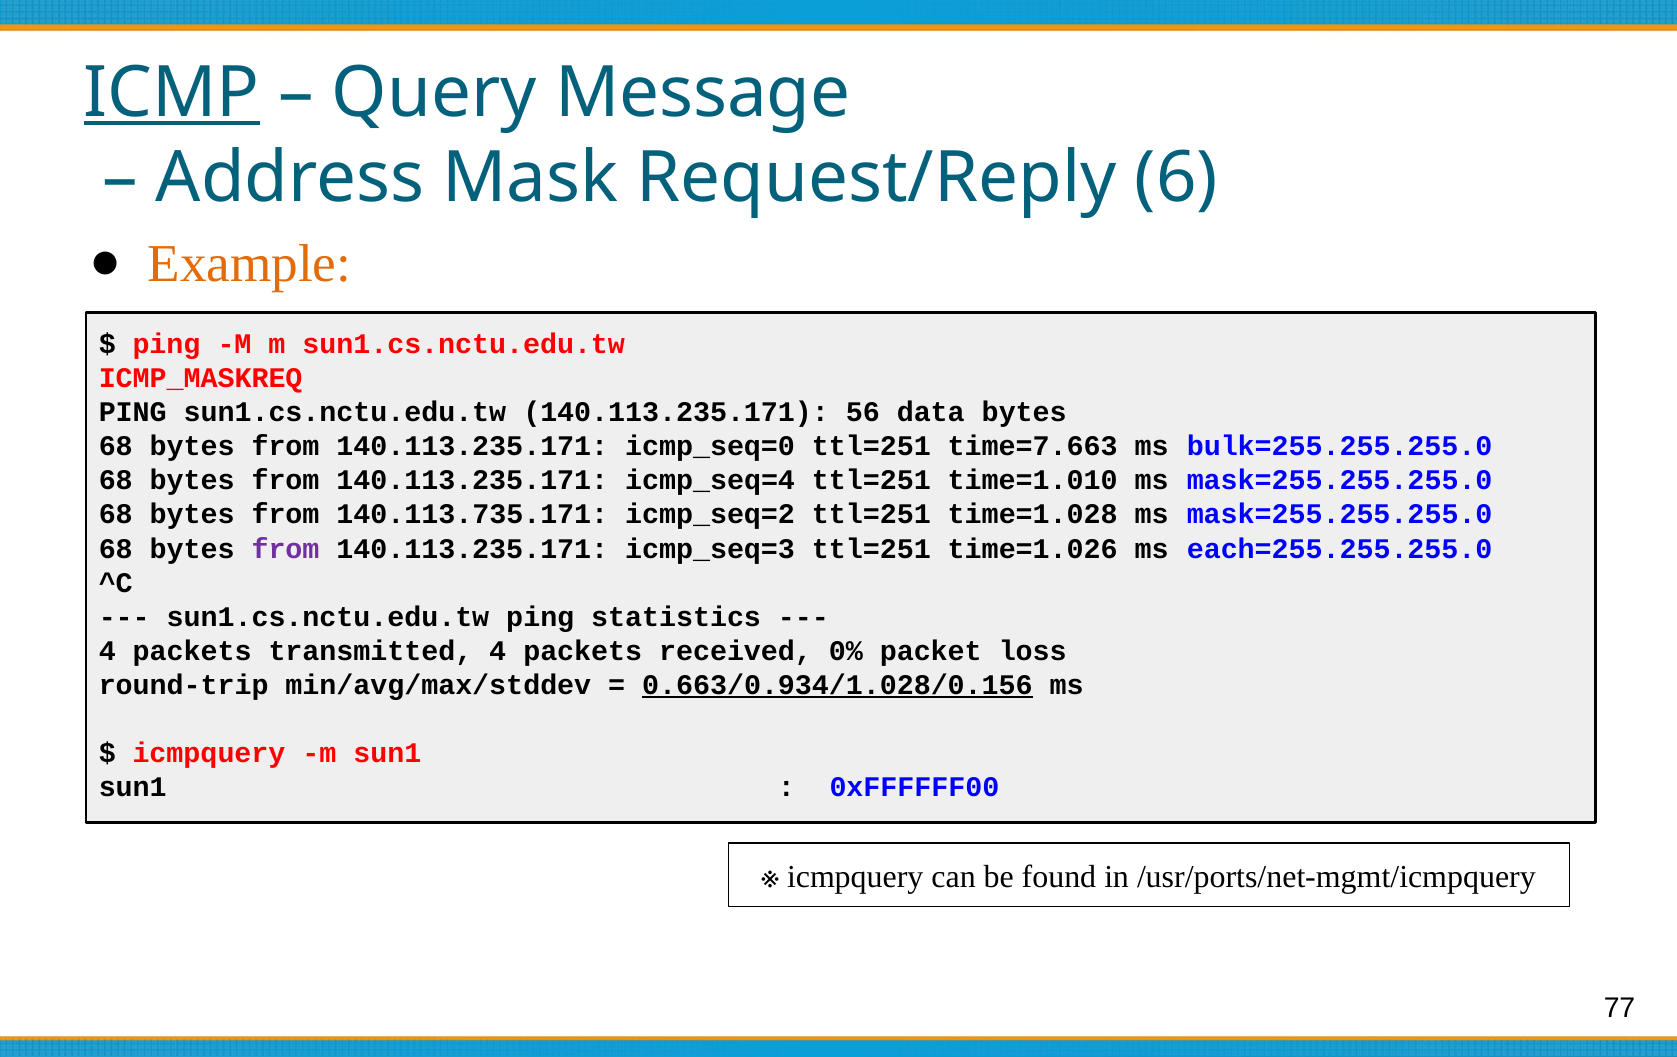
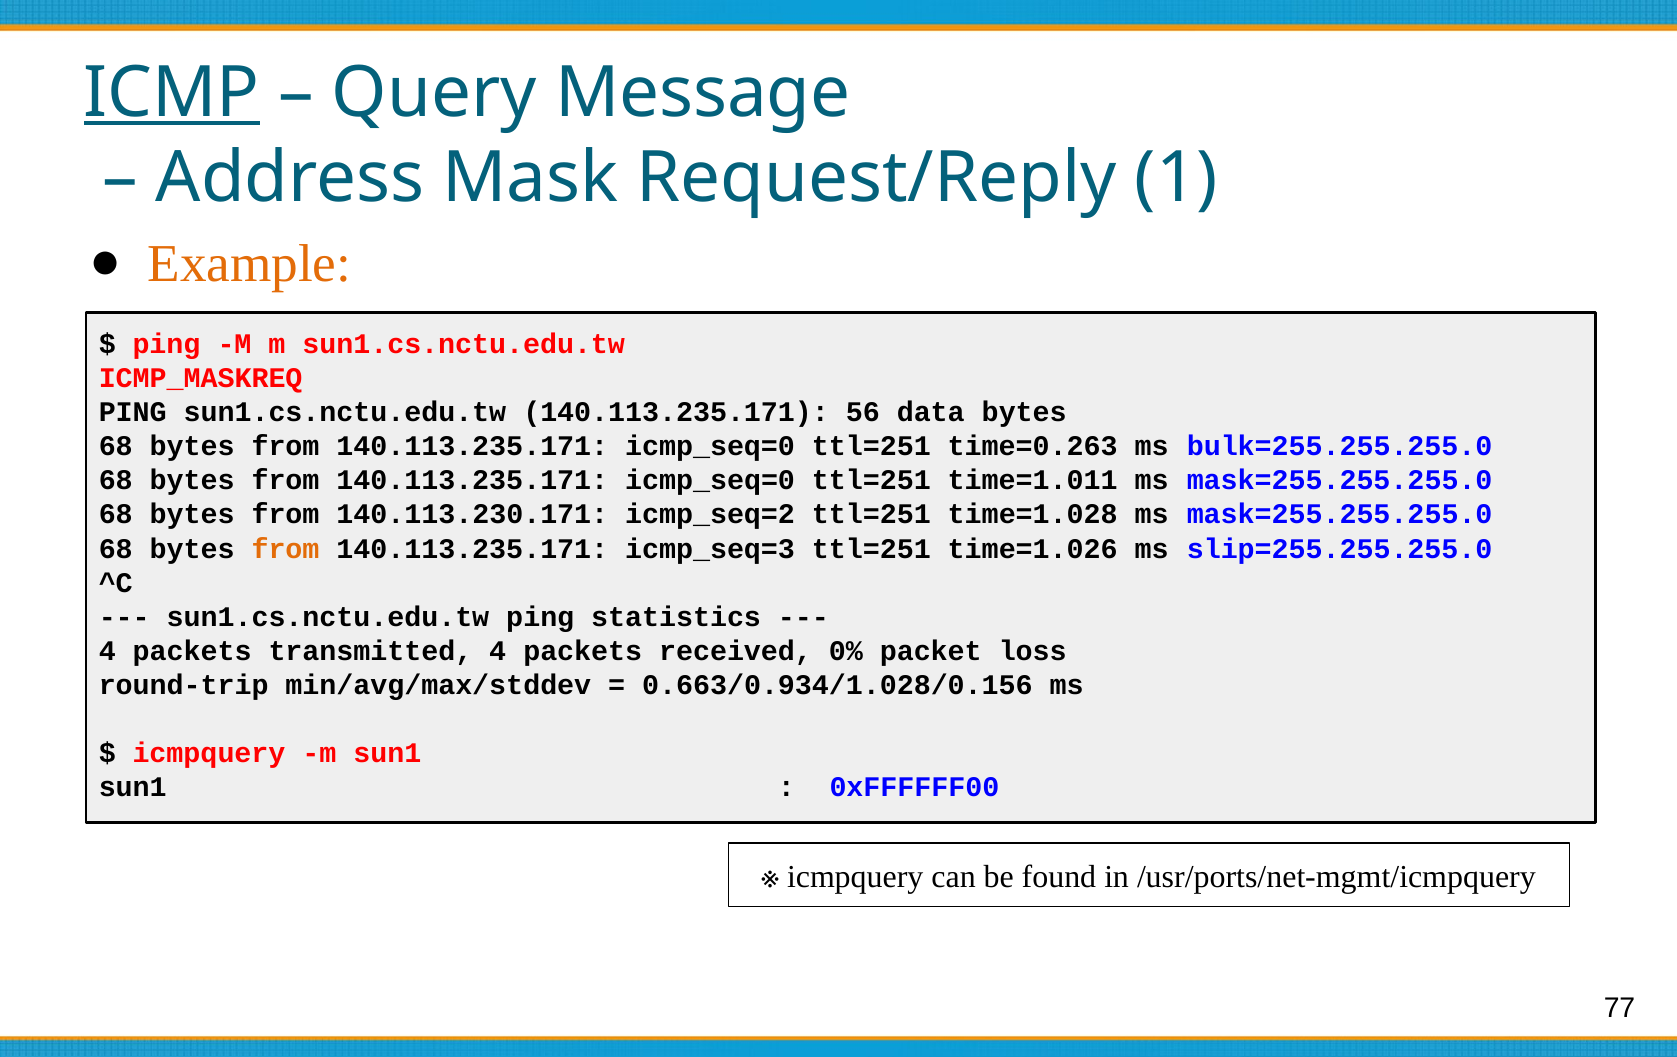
6: 6 -> 1
time=7.663: time=7.663 -> time=0.263
icmp_seq=4 at (710, 480): icmp_seq=4 -> icmp_seq=0
time=1.010: time=1.010 -> time=1.011
140.113.735.171: 140.113.735.171 -> 140.113.230.171
from at (286, 548) colour: purple -> orange
each=255.255.255.0: each=255.255.255.0 -> slip=255.255.255.0
0.663/0.934/1.028/0.156 underline: present -> none
